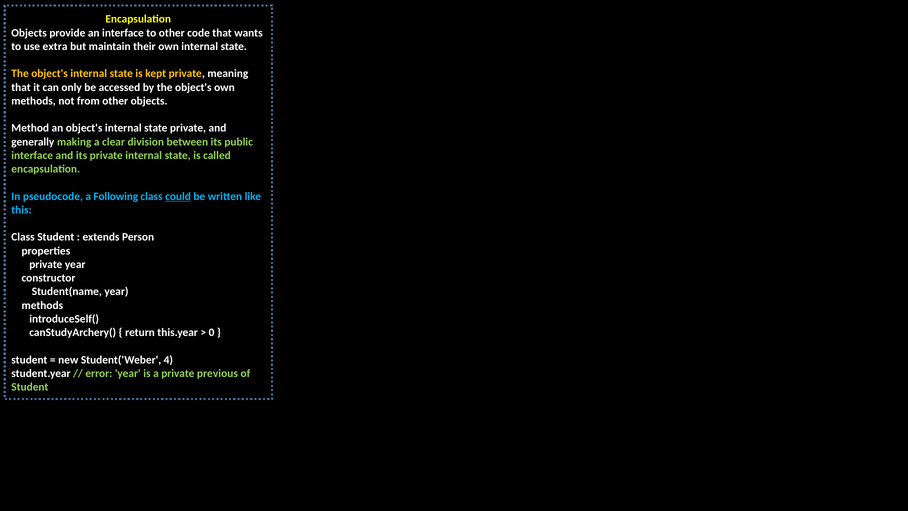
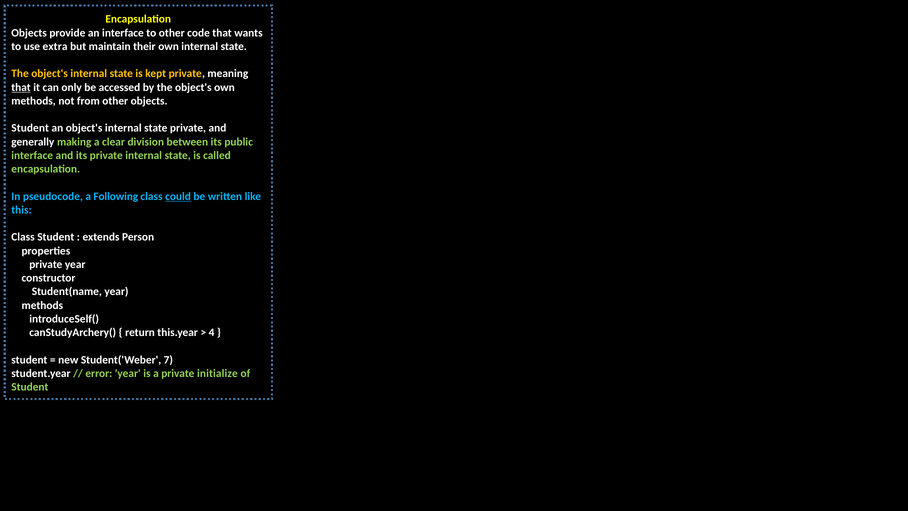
that at (21, 87) underline: none -> present
Method at (30, 128): Method -> Student
0: 0 -> 4
4: 4 -> 7
previous: previous -> initialize
